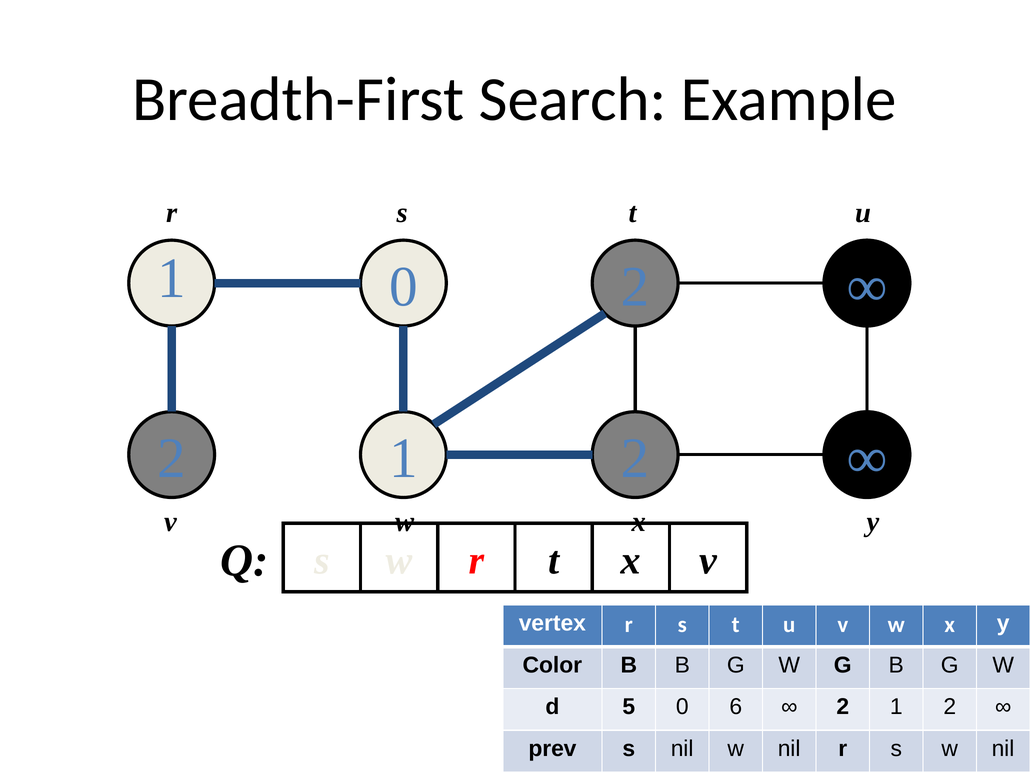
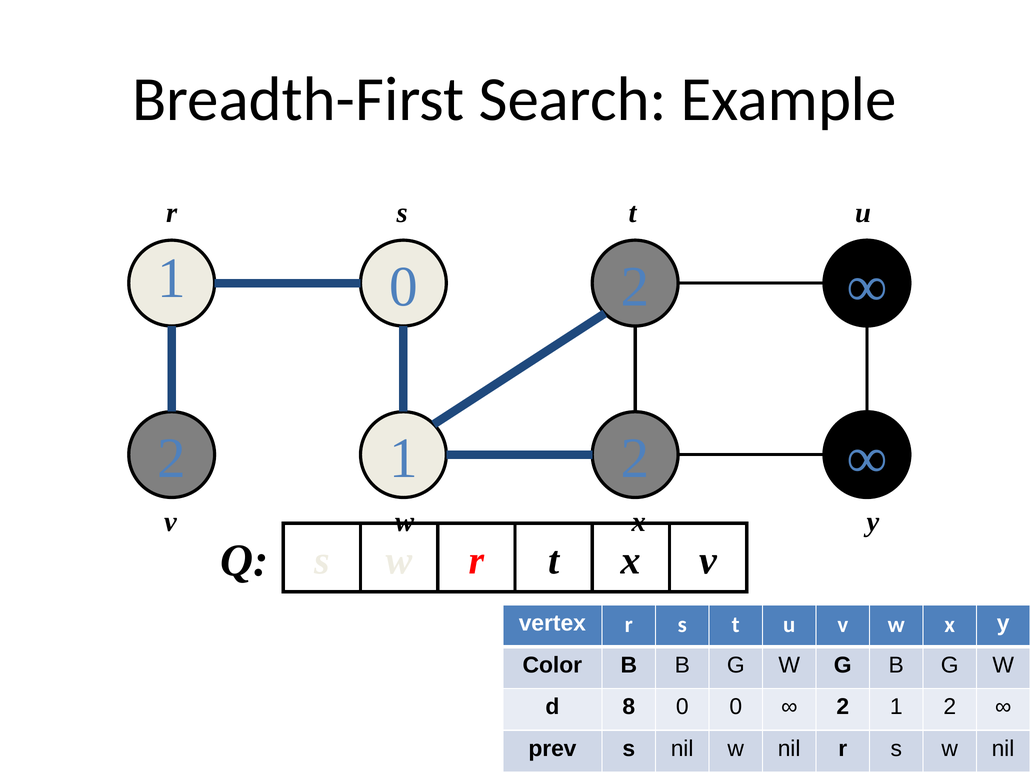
5: 5 -> 8
0 6: 6 -> 0
